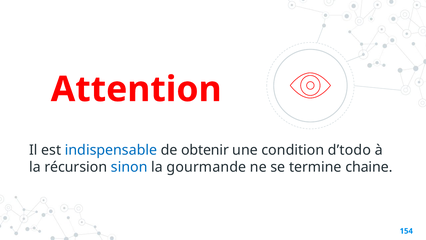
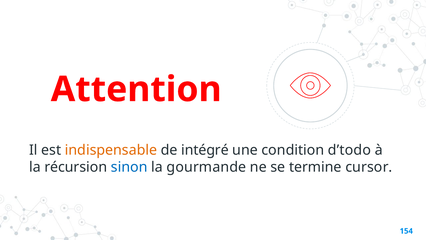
indispensable colour: blue -> orange
obtenir: obtenir -> intégré
chaine: chaine -> cursor
